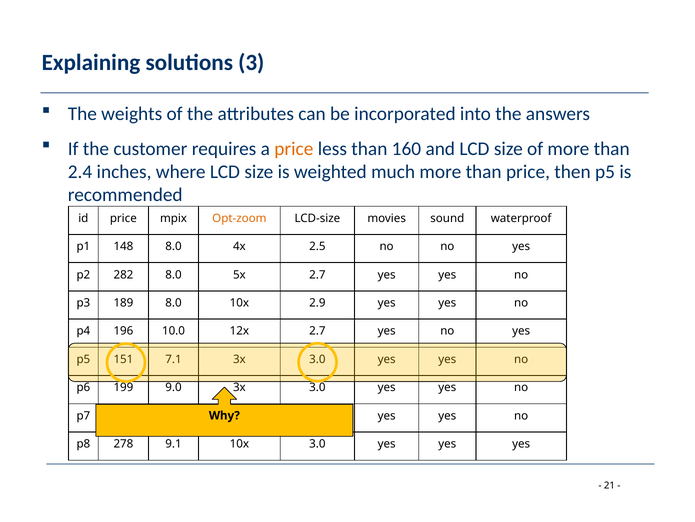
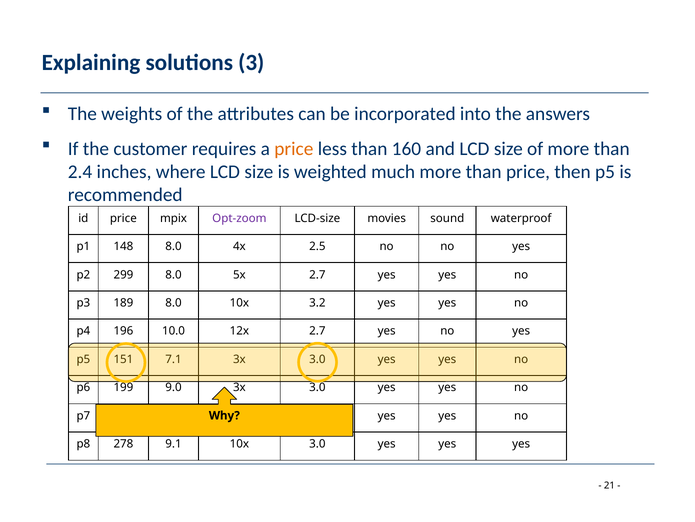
Opt-zoom colour: orange -> purple
282: 282 -> 299
2.9: 2.9 -> 3.2
